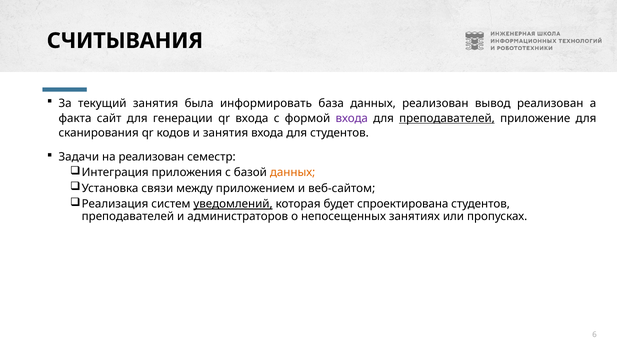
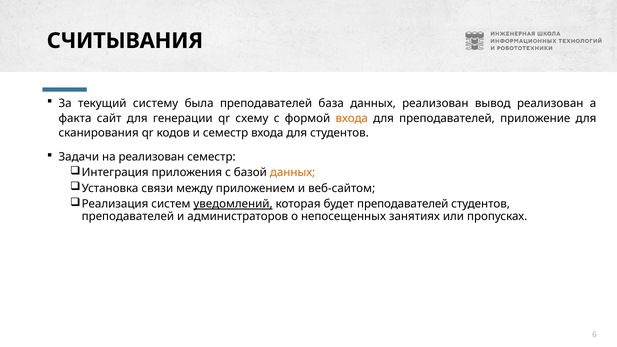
текущий занятия: занятия -> систему
была информировать: информировать -> преподавателей
qr входа: входа -> схему
входа at (352, 118) colour: purple -> orange
преподавателей at (447, 118) underline: present -> none
и занятия: занятия -> семестр
будет спроектирована: спроектирована -> преподавателей
